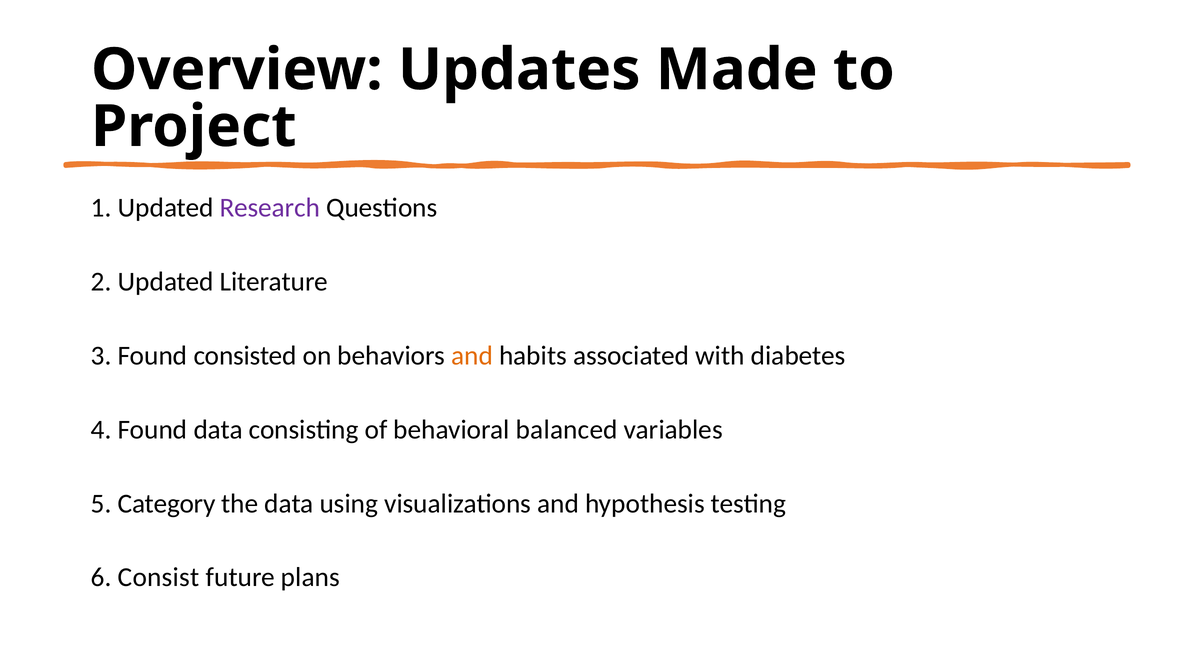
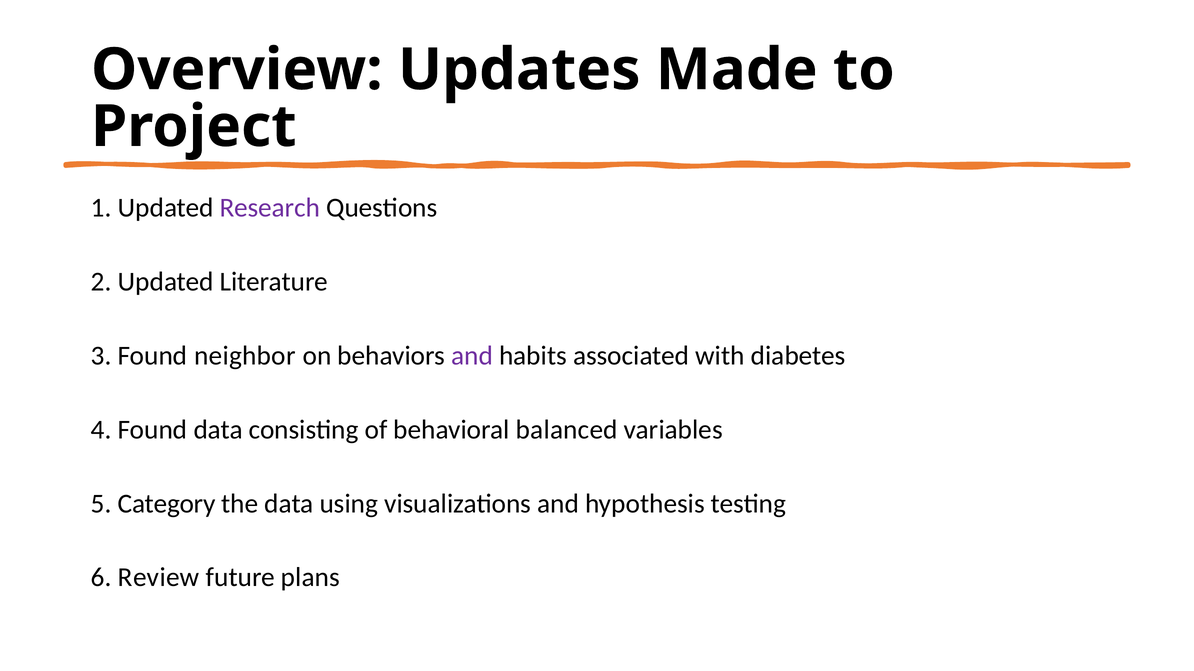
consisted: consisted -> neighbor
and at (472, 356) colour: orange -> purple
Consist: Consist -> Review
